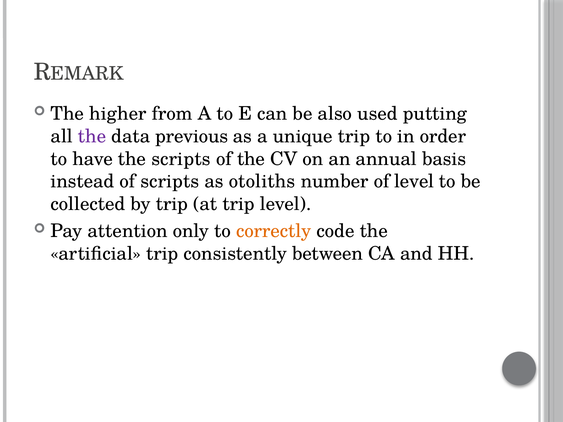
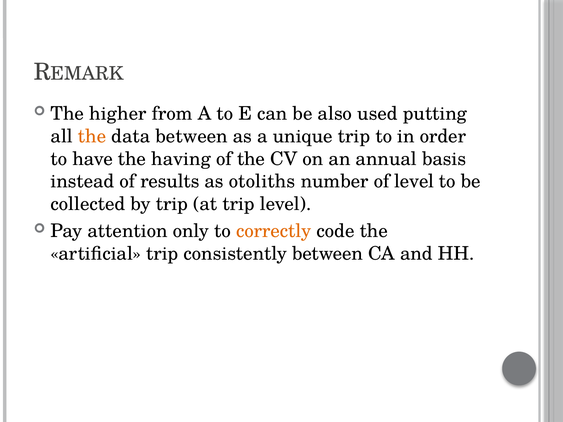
the at (92, 136) colour: purple -> orange
data previous: previous -> between
the scripts: scripts -> having
of scripts: scripts -> results
